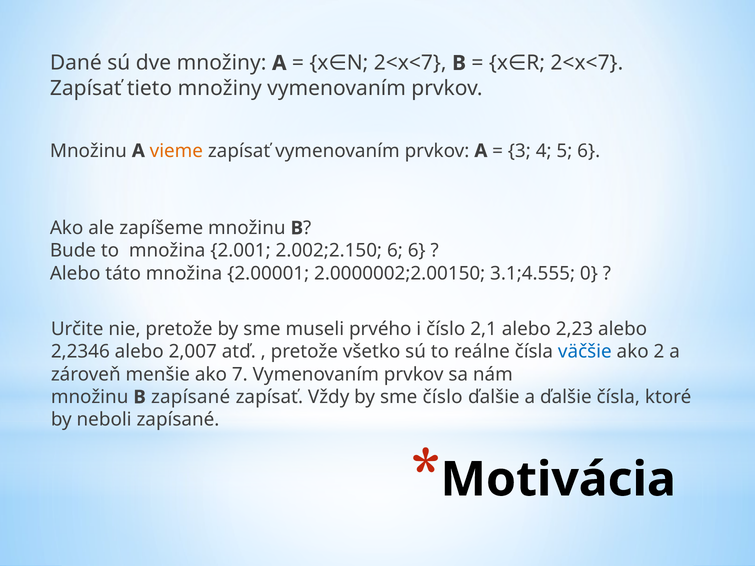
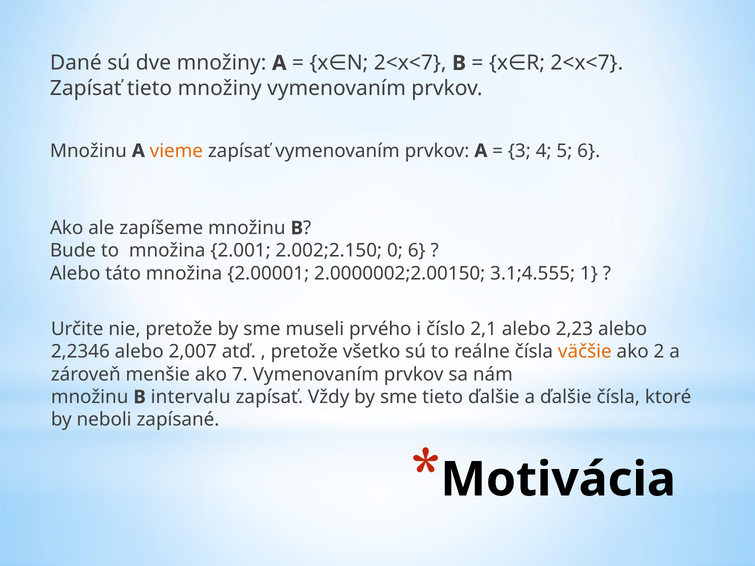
2.002;2.150 6: 6 -> 0
0: 0 -> 1
väčšie colour: blue -> orange
B zapísané: zapísané -> intervalu
sme číslo: číslo -> tieto
